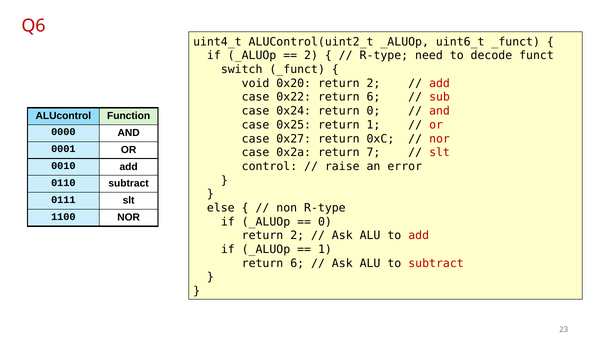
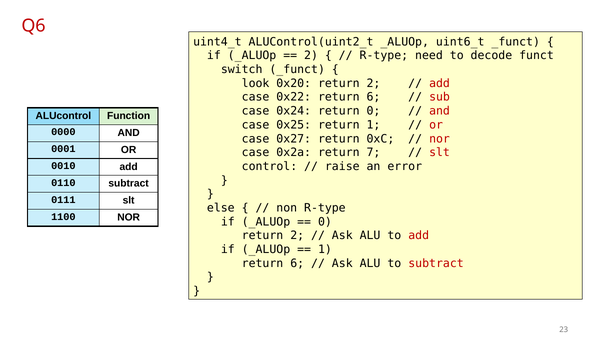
void: void -> look
